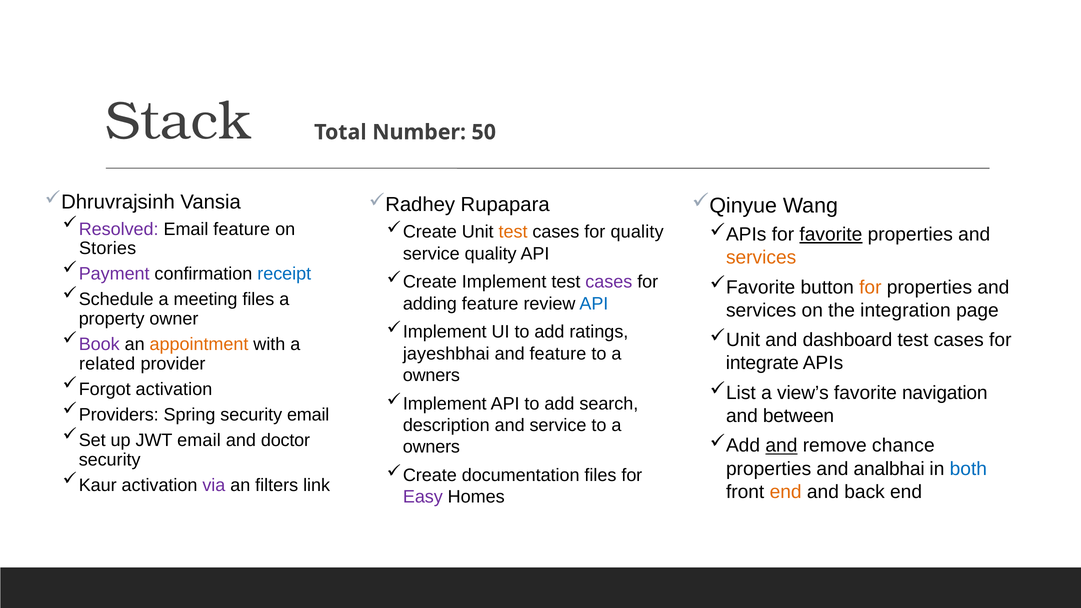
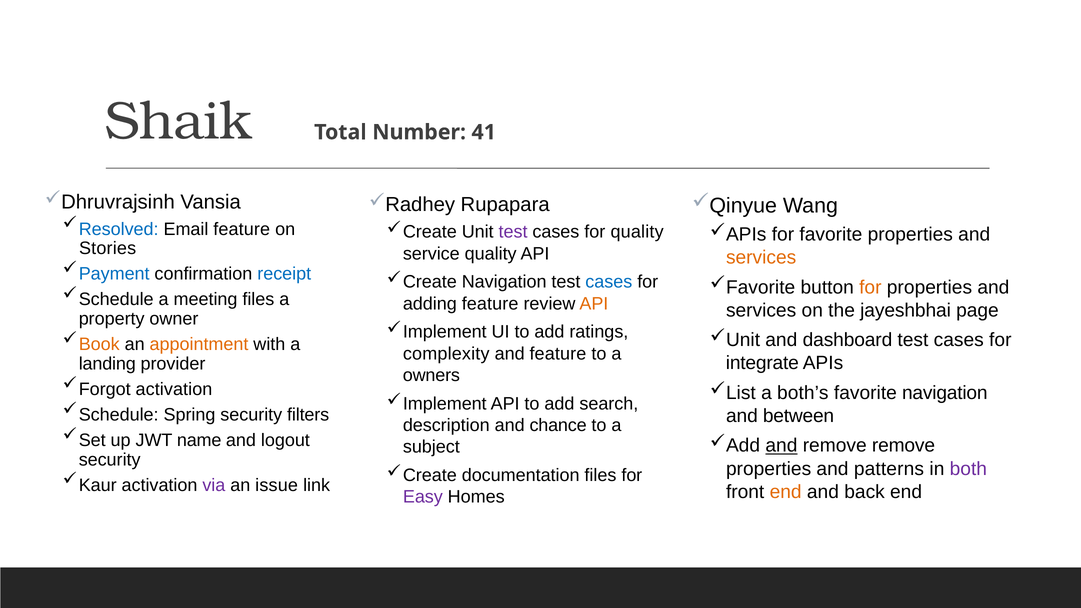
Stack: Stack -> Shaik
50: 50 -> 41
Resolved colour: purple -> blue
test at (513, 232) colour: orange -> purple
favorite at (831, 235) underline: present -> none
Payment colour: purple -> blue
Implement at (504, 282): Implement -> Navigation
cases at (609, 282) colour: purple -> blue
API at (594, 304) colour: blue -> orange
integration: integration -> jayeshbhai
Book colour: purple -> orange
jayeshbhai: jayeshbhai -> complexity
related: related -> landing
view’s: view’s -> both’s
Providers at (119, 415): Providers -> Schedule
security email: email -> filters
and service: service -> chance
JWT email: email -> name
doctor: doctor -> logout
remove chance: chance -> remove
owners at (431, 447): owners -> subject
analbhai: analbhai -> patterns
both colour: blue -> purple
filters: filters -> issue
